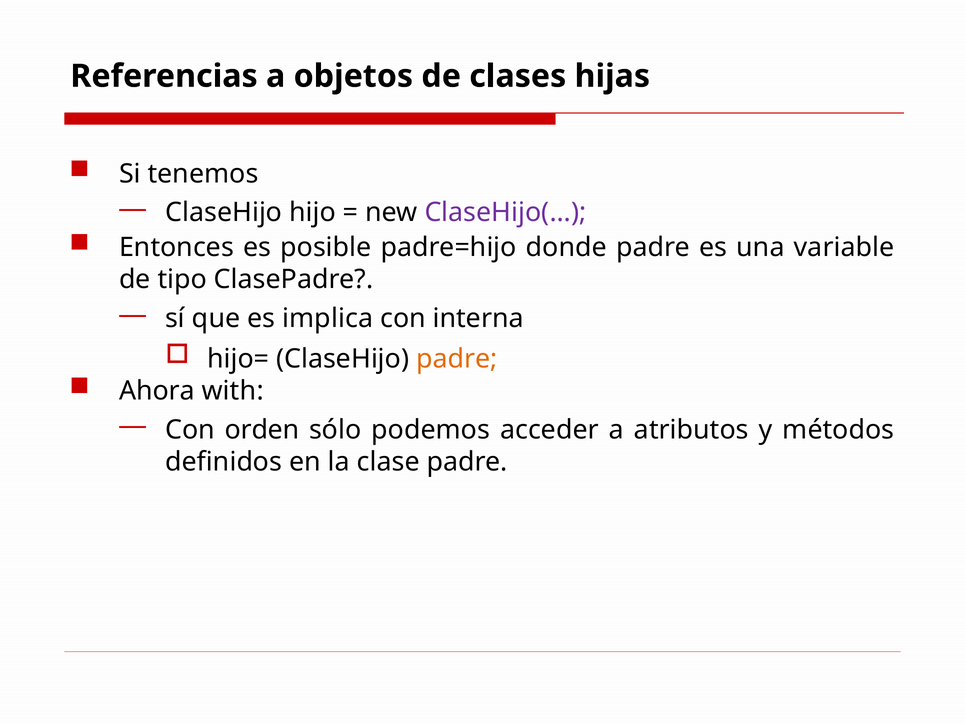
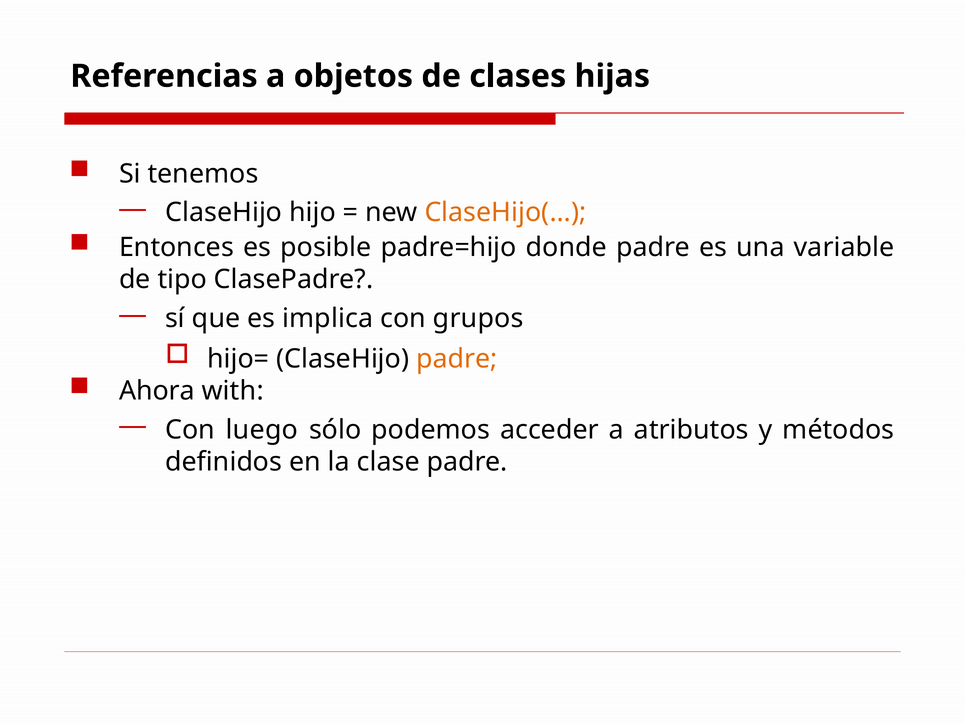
ClaseHijo( colour: purple -> orange
interna: interna -> grupos
orden: orden -> luego
